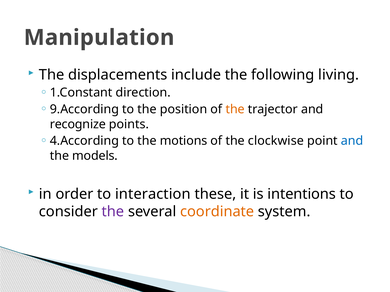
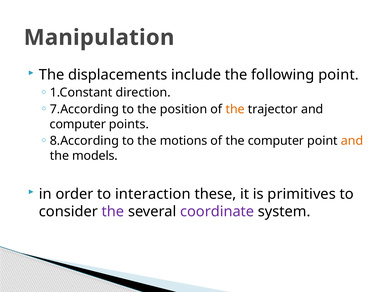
following living: living -> point
9.According: 9.According -> 7.According
recognize at (78, 124): recognize -> computer
4.According: 4.According -> 8.According
the clockwise: clockwise -> computer
and at (352, 141) colour: blue -> orange
intentions: intentions -> primitives
coordinate colour: orange -> purple
